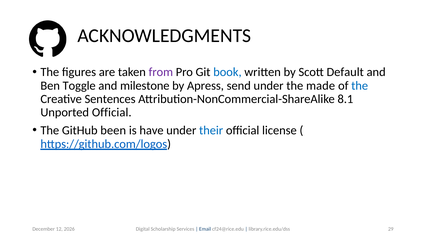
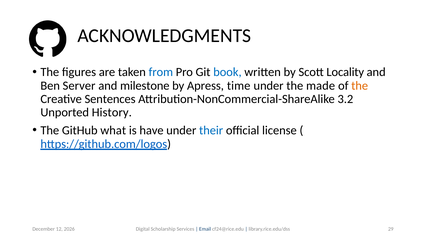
from colour: purple -> blue
Default: Default -> Locality
Toggle: Toggle -> Server
send: send -> time
the at (360, 85) colour: blue -> orange
8.1: 8.1 -> 3.2
Unported Official: Official -> History
been: been -> what
